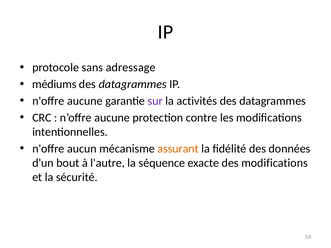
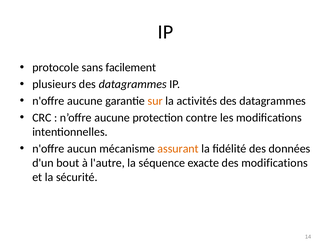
adressage: adressage -> facilement
médiums: médiums -> plusieurs
sur colour: purple -> orange
